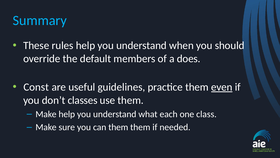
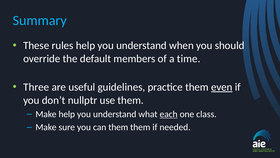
does: does -> time
Const: Const -> Three
classes: classes -> nullptr
each underline: none -> present
